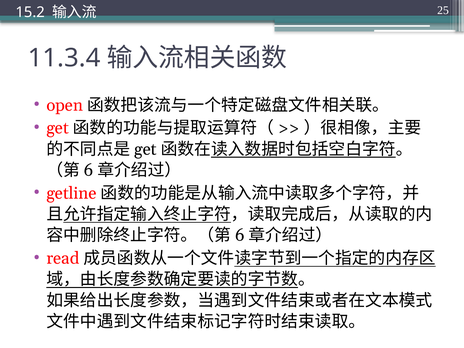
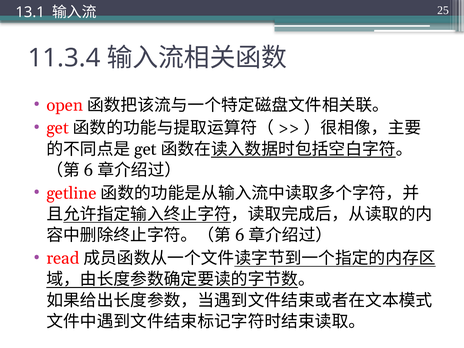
15.2: 15.2 -> 13.1
